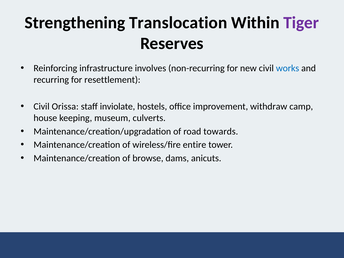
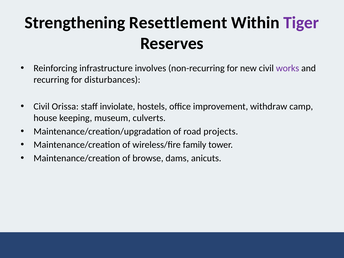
Translocation: Translocation -> Resettlement
works colour: blue -> purple
resettlement: resettlement -> disturbances
towards: towards -> projects
entire: entire -> family
